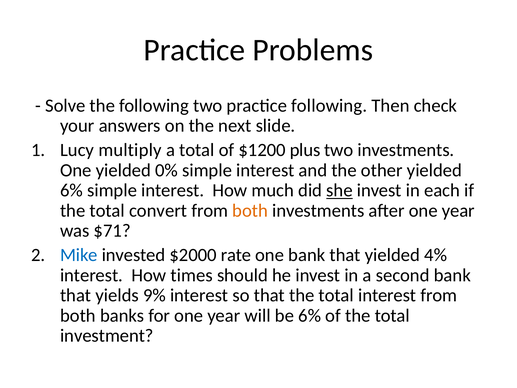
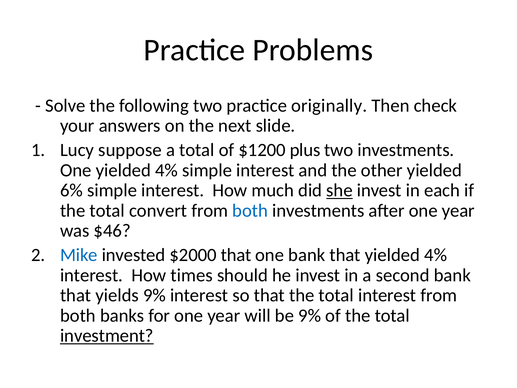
practice following: following -> originally
multiply: multiply -> suppose
One yielded 0%: 0% -> 4%
both at (250, 210) colour: orange -> blue
$71: $71 -> $46
$2000 rate: rate -> that
be 6%: 6% -> 9%
investment underline: none -> present
